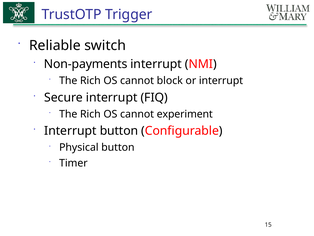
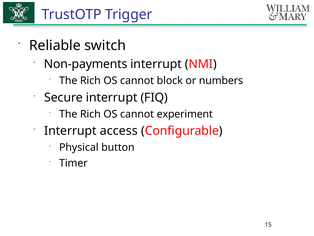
or interrupt: interrupt -> numbers
Interrupt button: button -> access
